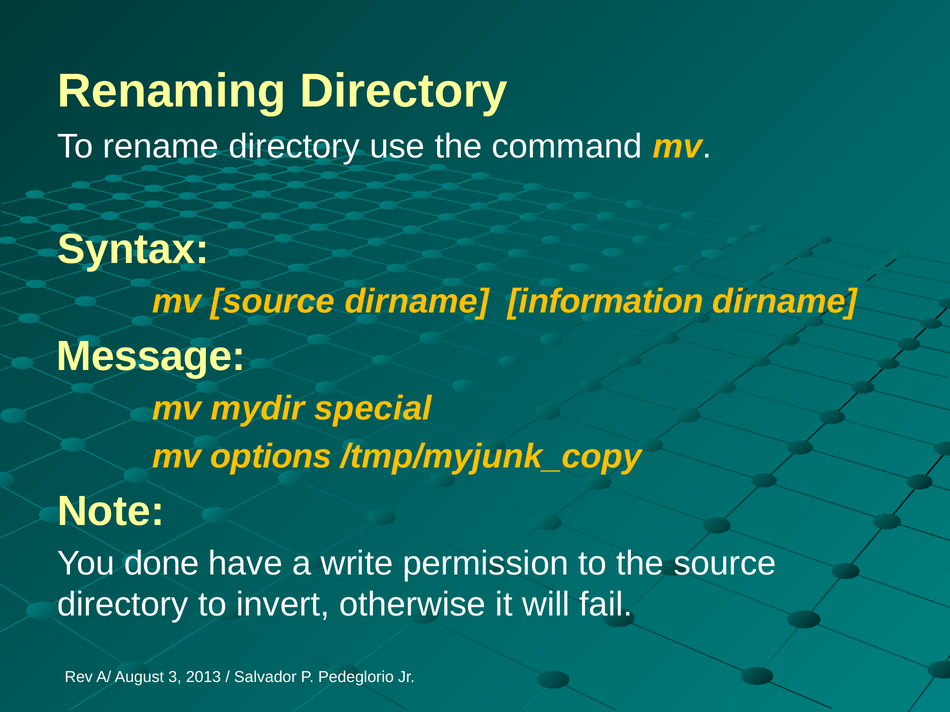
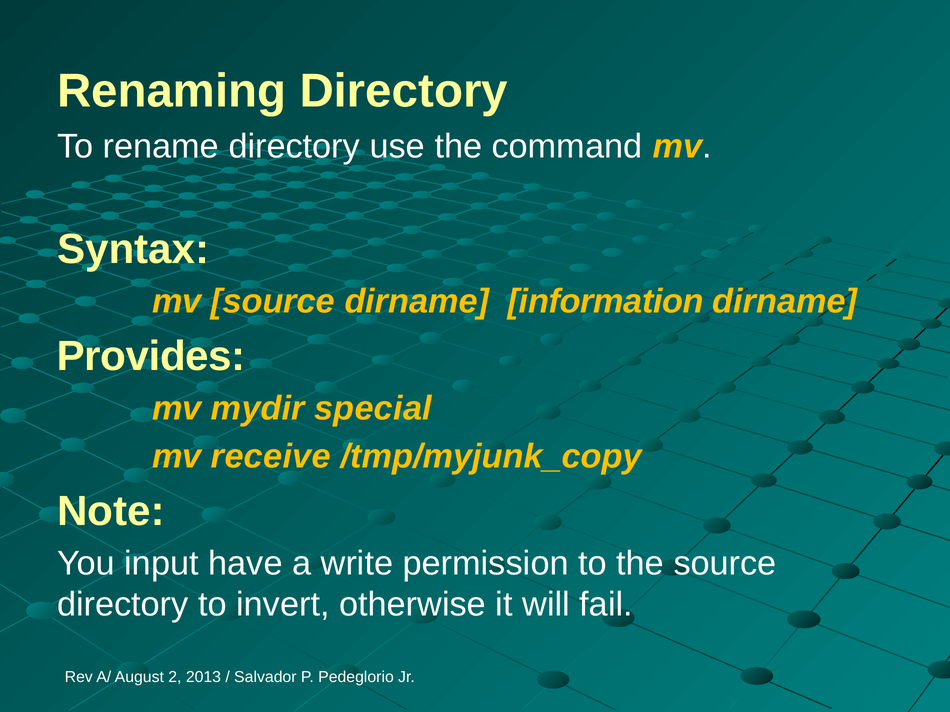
Message: Message -> Provides
options: options -> receive
done: done -> input
3: 3 -> 2
